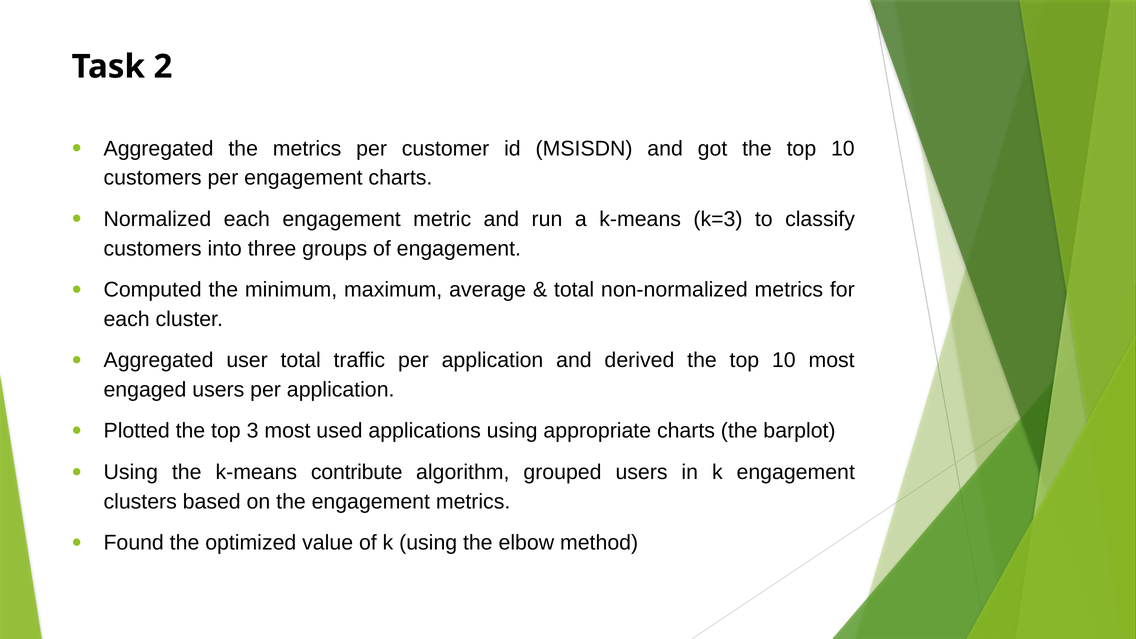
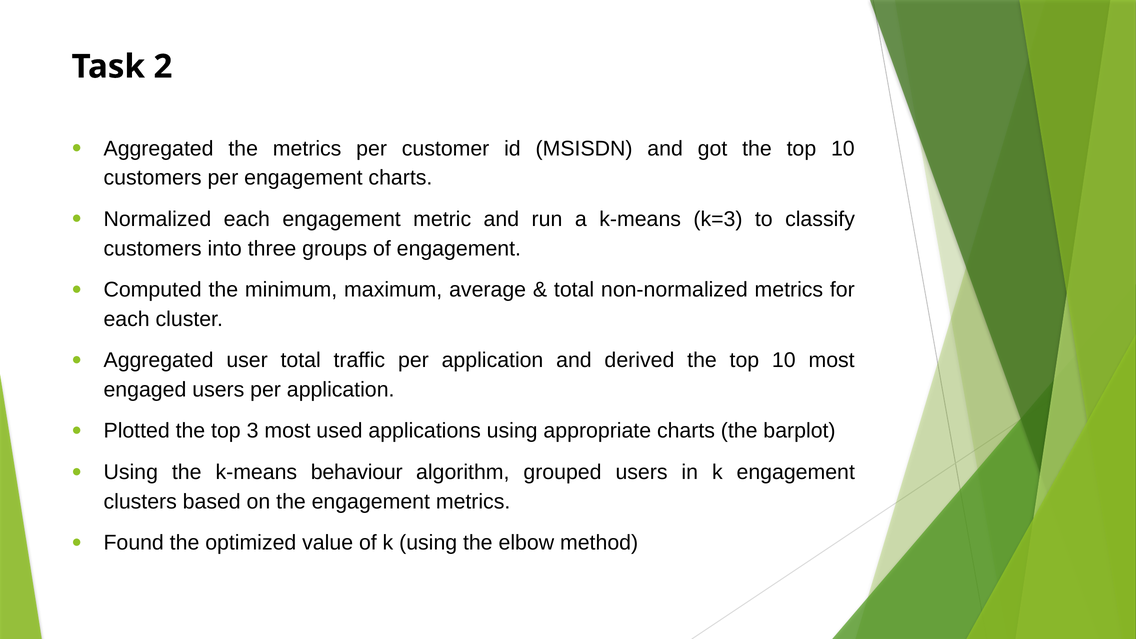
contribute: contribute -> behaviour
